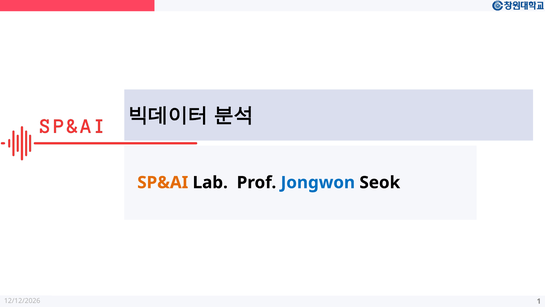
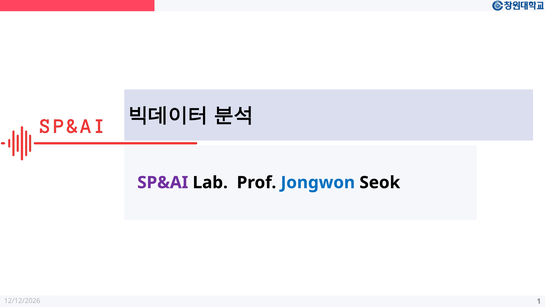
SP&AI colour: orange -> purple
